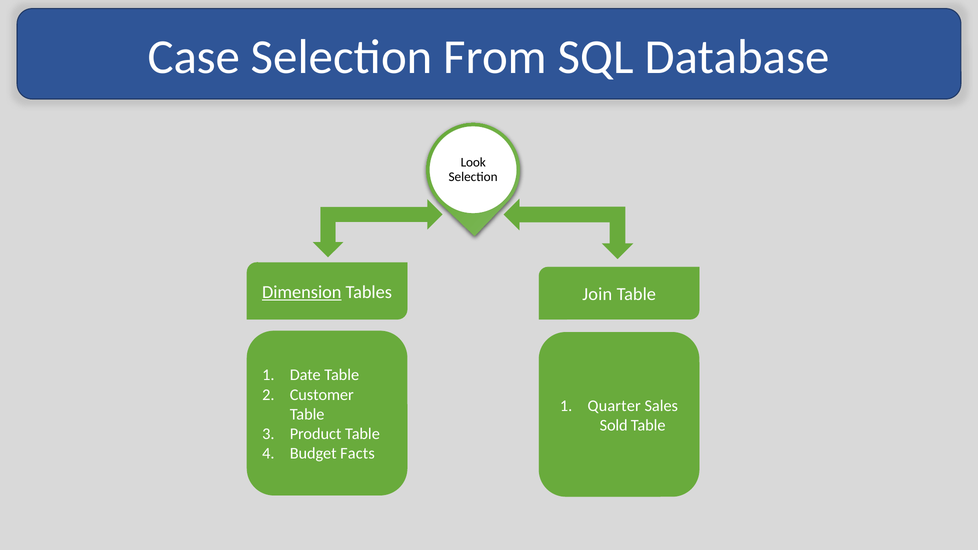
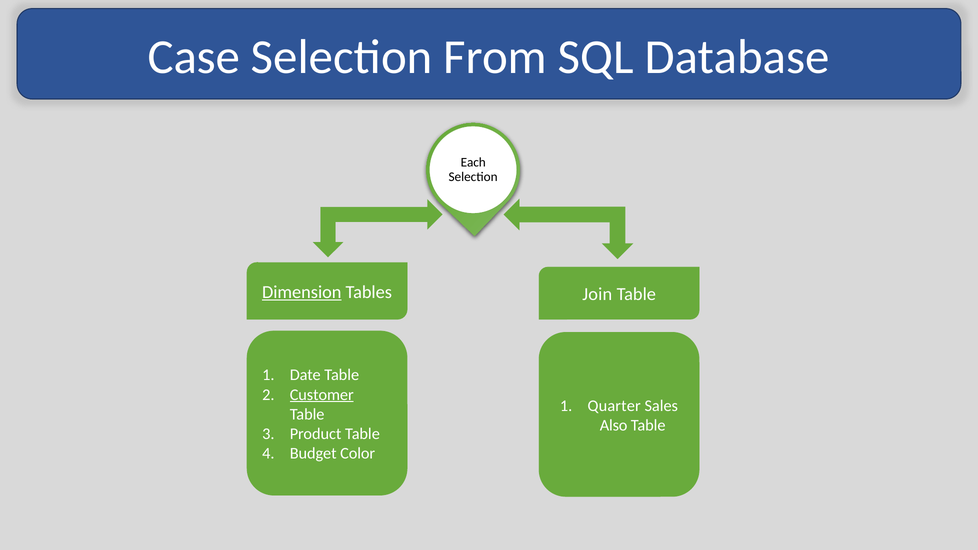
Look: Look -> Each
Customer underline: none -> present
Sold: Sold -> Also
Facts: Facts -> Color
